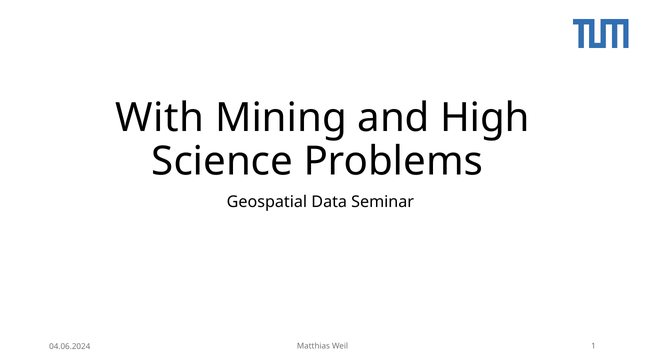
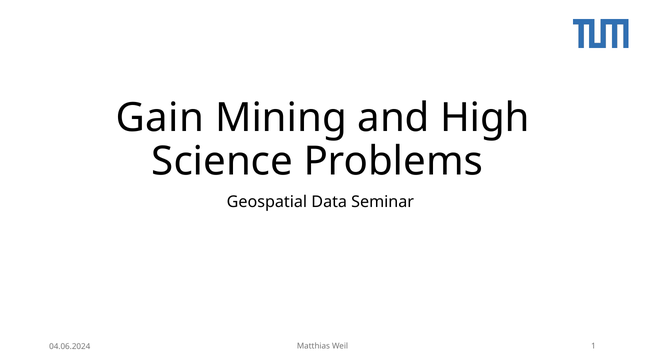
With: With -> Gain
